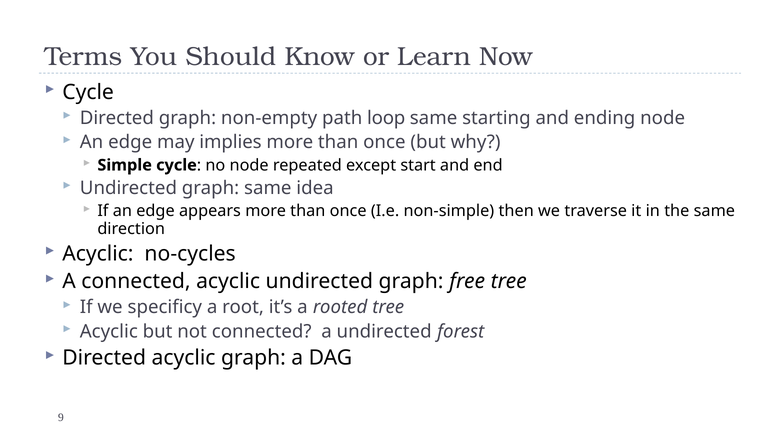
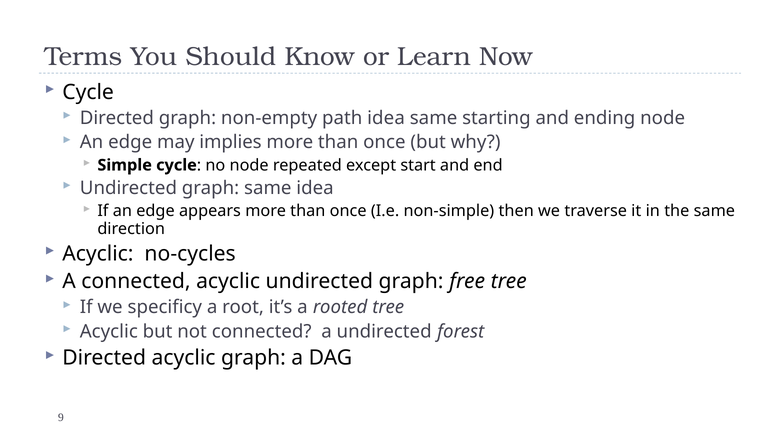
path loop: loop -> idea
